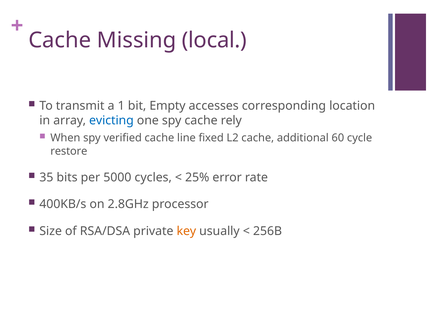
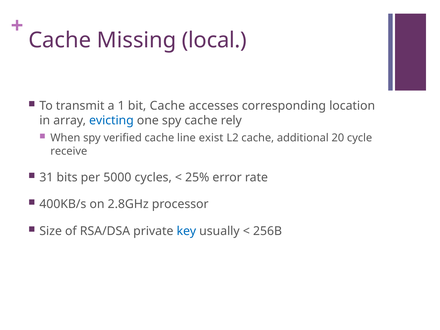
bit Empty: Empty -> Cache
fixed: fixed -> exist
60: 60 -> 20
restore: restore -> receive
35: 35 -> 31
key colour: orange -> blue
